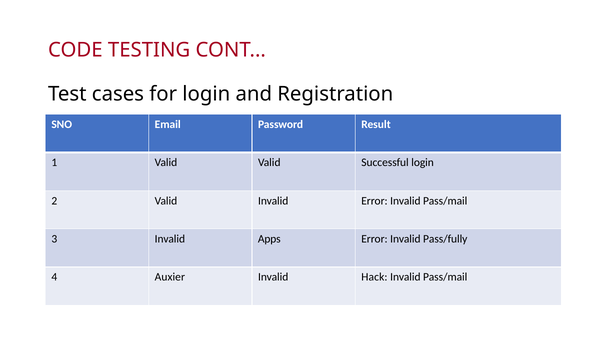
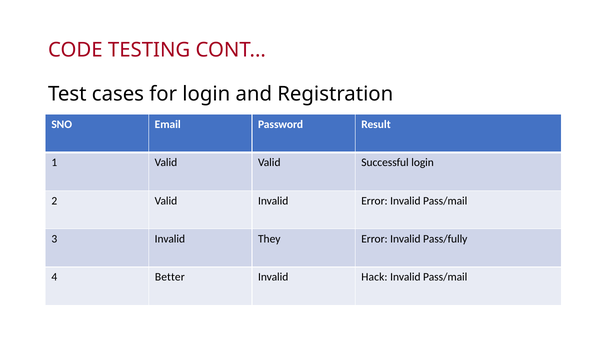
Apps: Apps -> They
Auxier: Auxier -> Better
